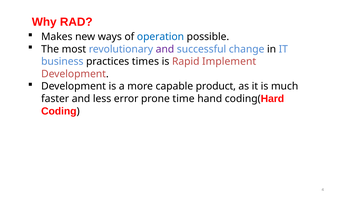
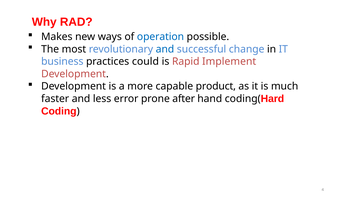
and at (165, 49) colour: purple -> blue
times: times -> could
time: time -> after
